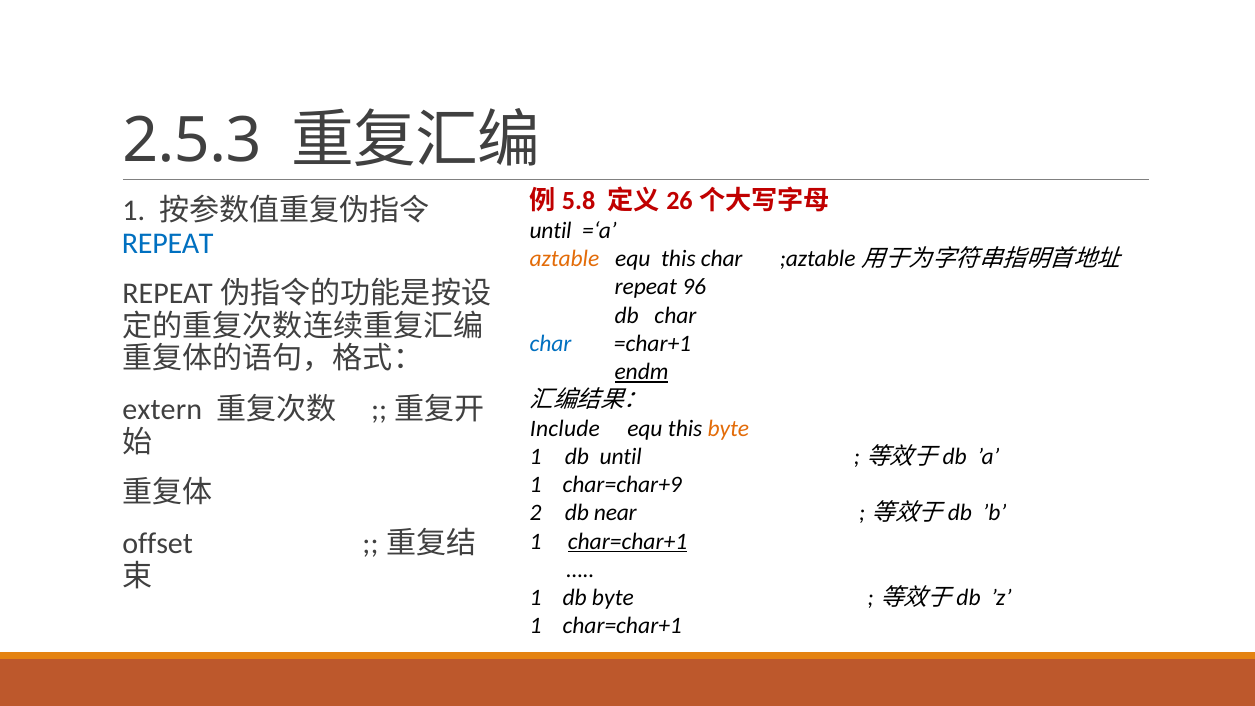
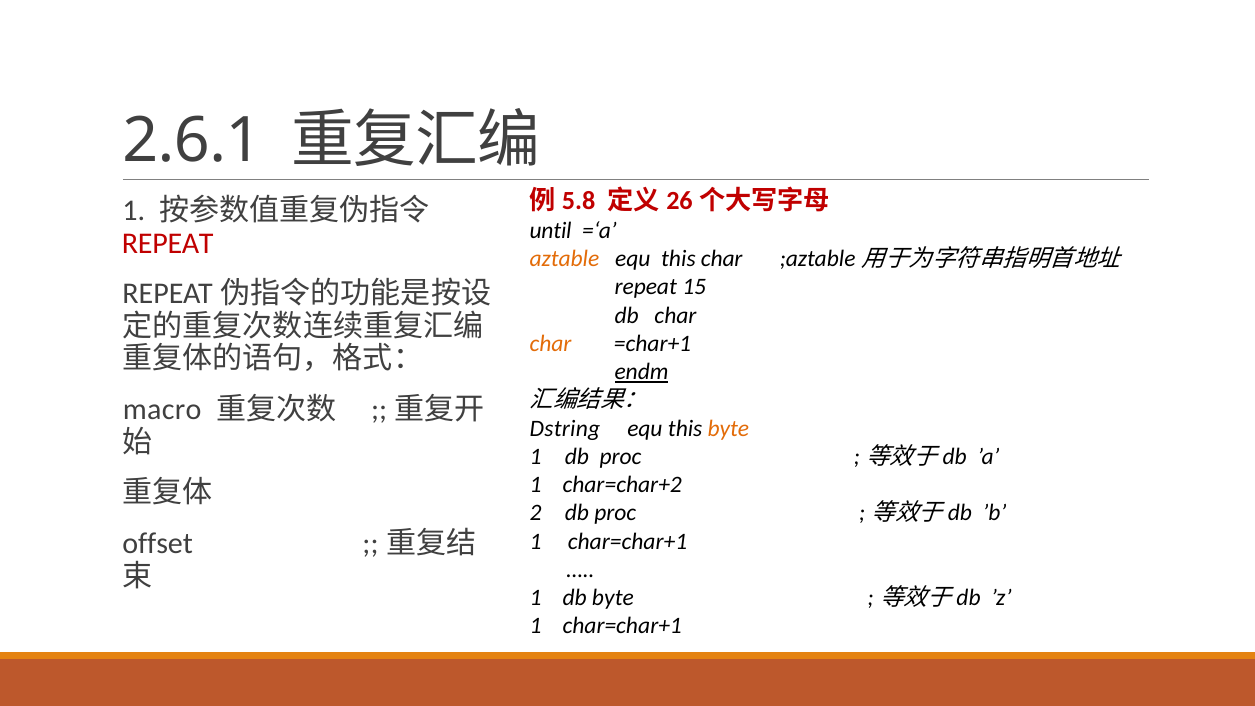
2.5.3: 2.5.3 -> 2.6.1
REPEAT at (168, 243) colour: blue -> red
96: 96 -> 15
char at (550, 344) colour: blue -> orange
extern: extern -> macro
Include: Include -> Dstring
1 db until: until -> proc
char=char+9: char=char+9 -> char=char+2
near at (615, 513): near -> proc
char=char+1 at (628, 541) underline: present -> none
